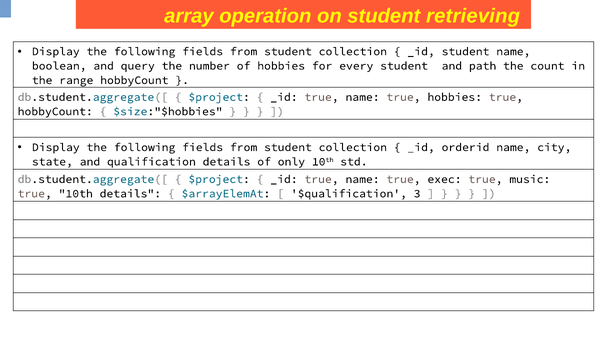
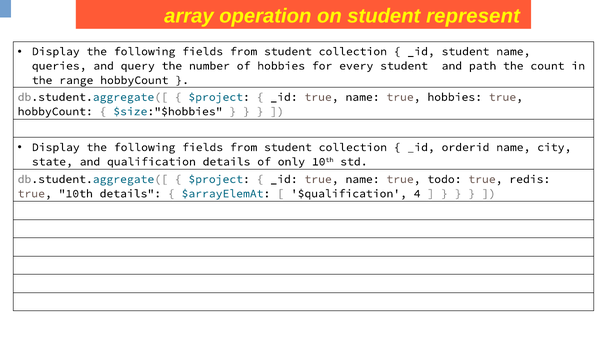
retrieving: retrieving -> represent
boolean: boolean -> queries
exec: exec -> todo
music: music -> redis
3: 3 -> 4
